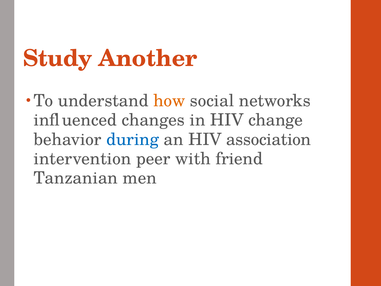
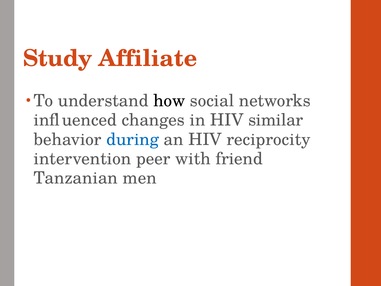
Another: Another -> Affiliate
how colour: orange -> black
change: change -> similar
association: association -> reciprocity
